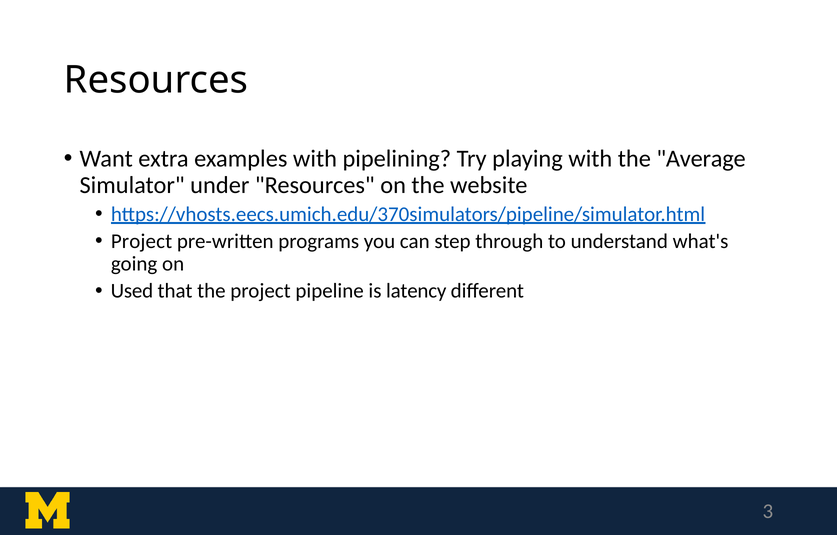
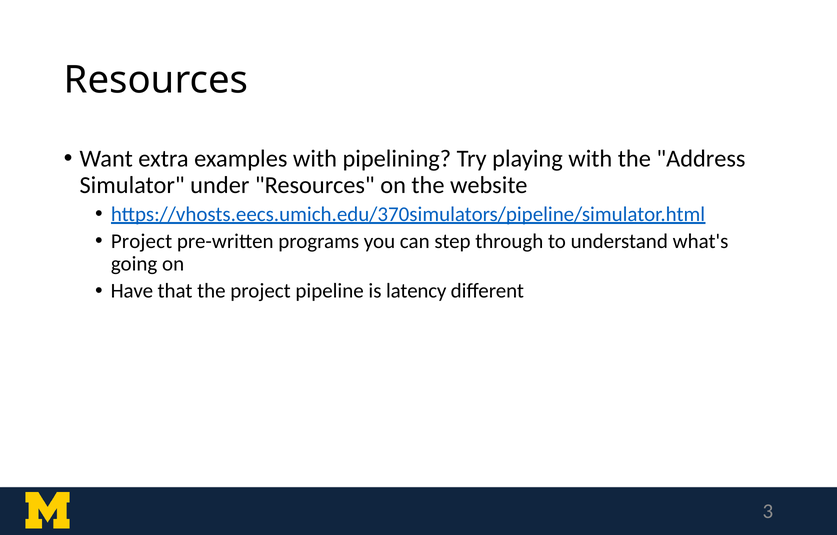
Average: Average -> Address
Used: Used -> Have
